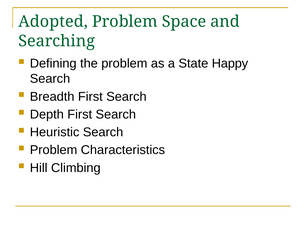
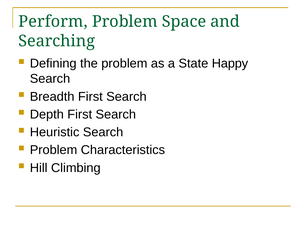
Adopted: Adopted -> Perform
